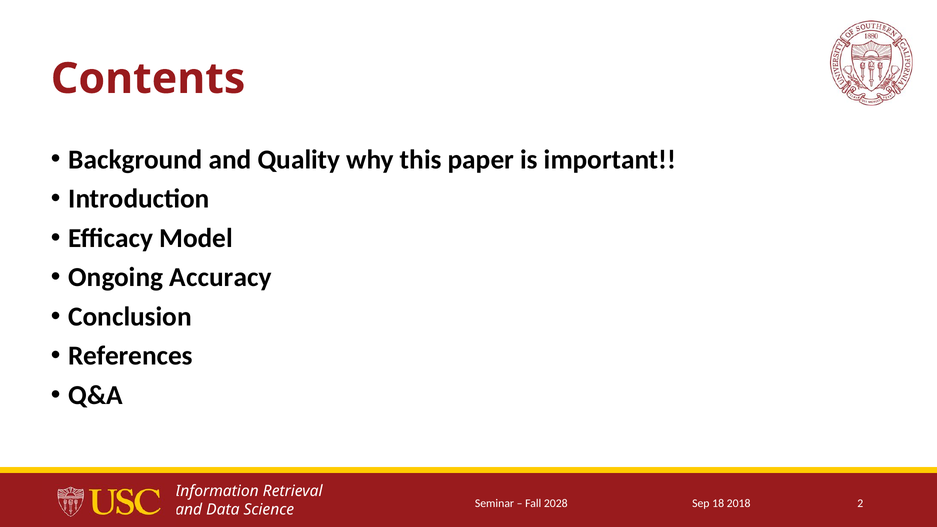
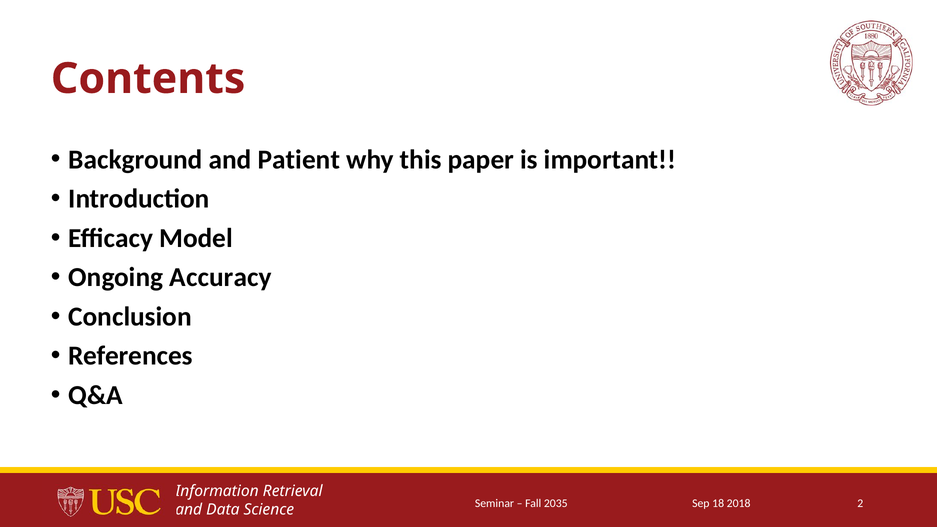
Quality: Quality -> Patient
2028: 2028 -> 2035
